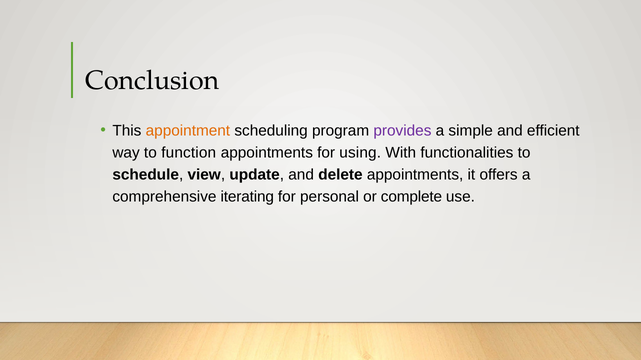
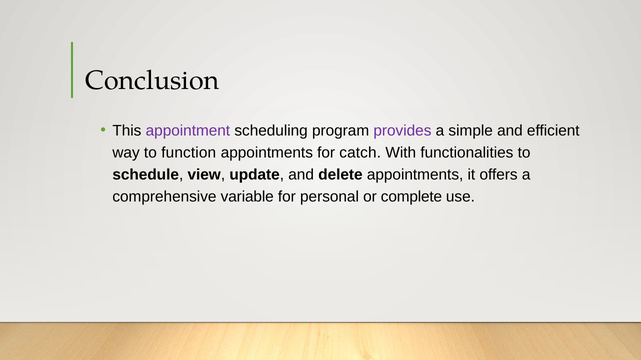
appointment colour: orange -> purple
using: using -> catch
iterating: iterating -> variable
